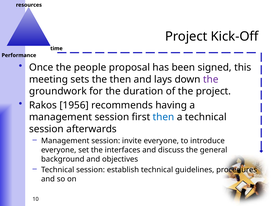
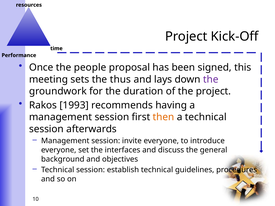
the then: then -> thus
1956: 1956 -> 1993
then at (163, 117) colour: blue -> orange
